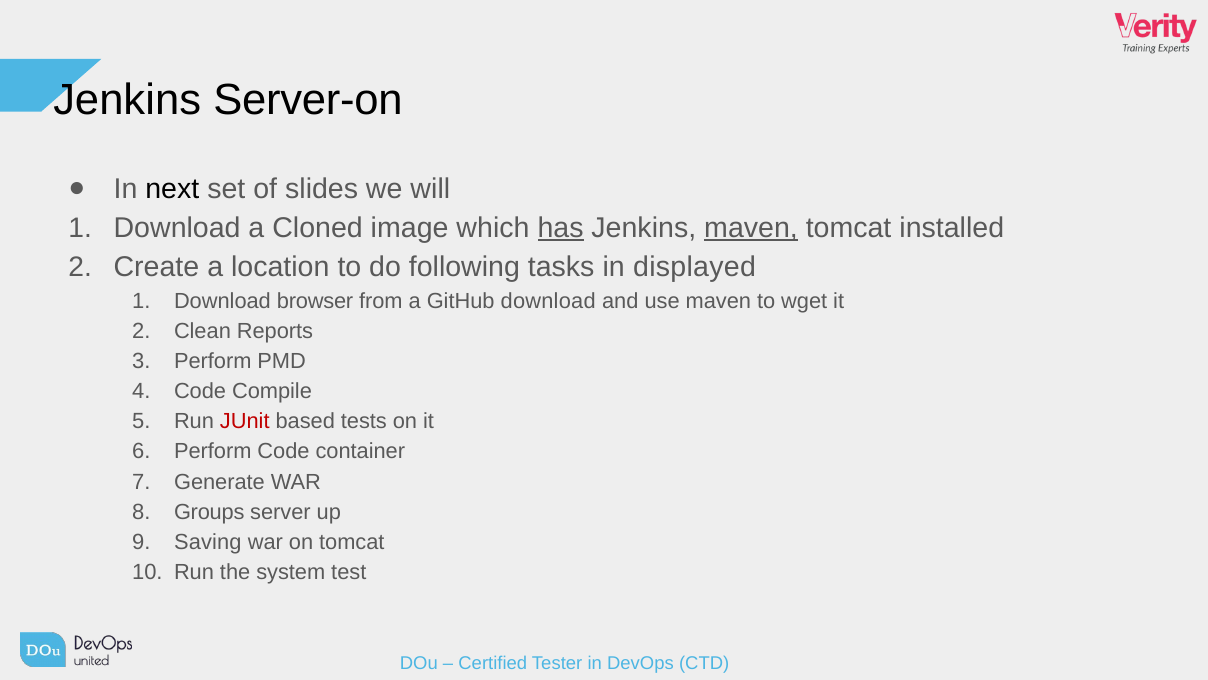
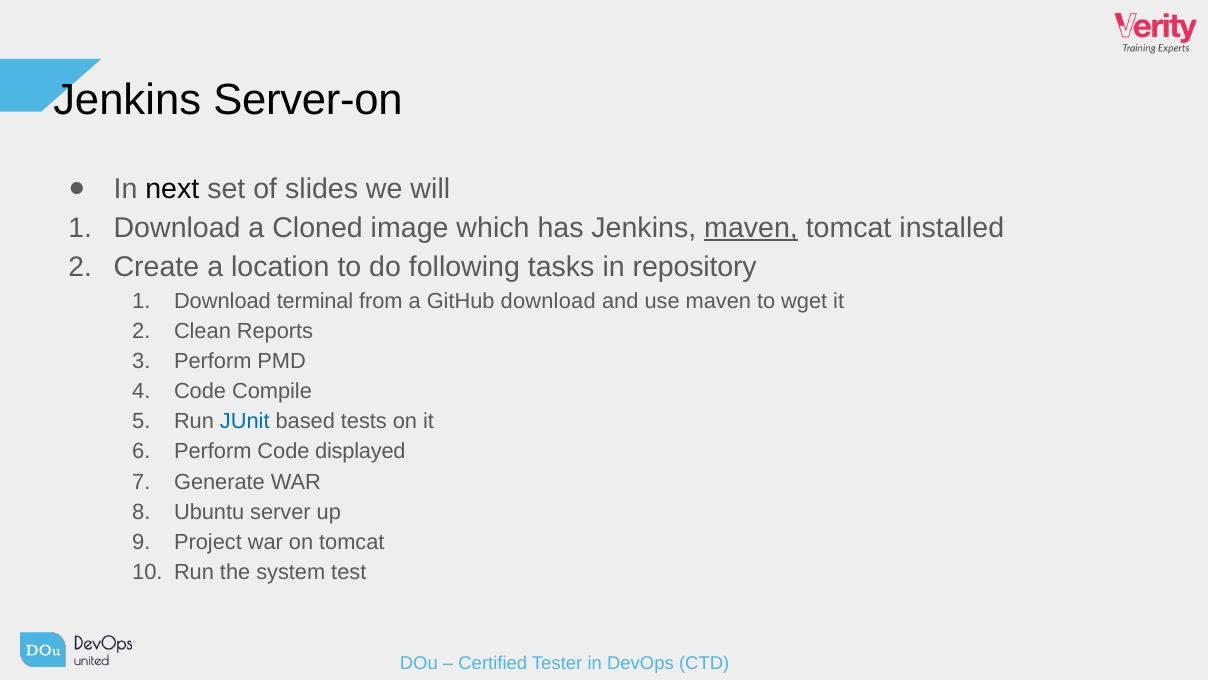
has underline: present -> none
displayed: displayed -> repository
browser: browser -> terminal
JUnit colour: red -> blue
container: container -> displayed
Groups: Groups -> Ubuntu
Saving: Saving -> Project
